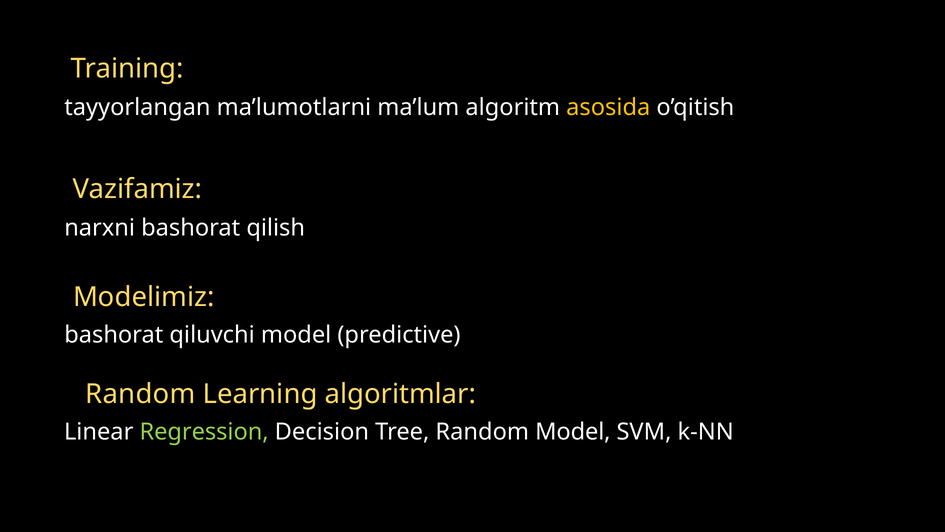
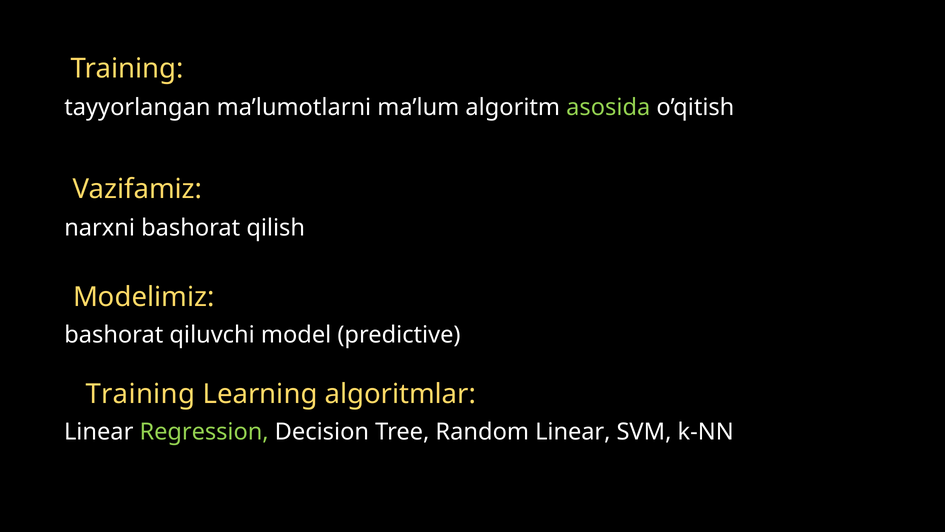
asosida colour: yellow -> light green
Random at (140, 394): Random -> Training
Random Model: Model -> Linear
